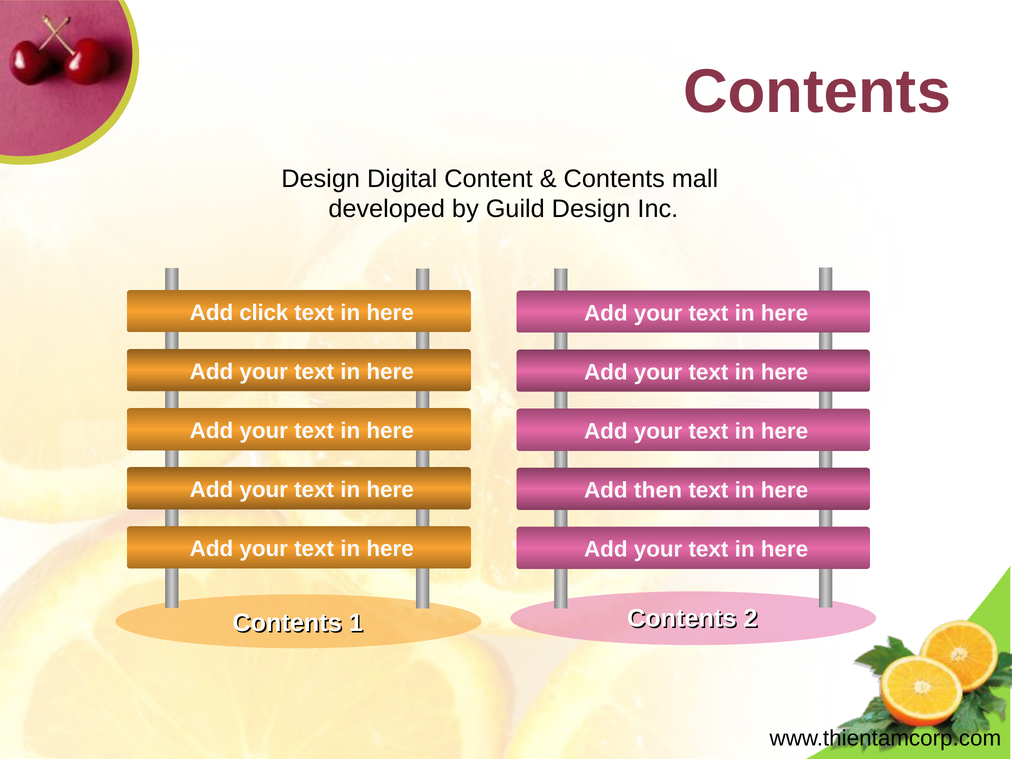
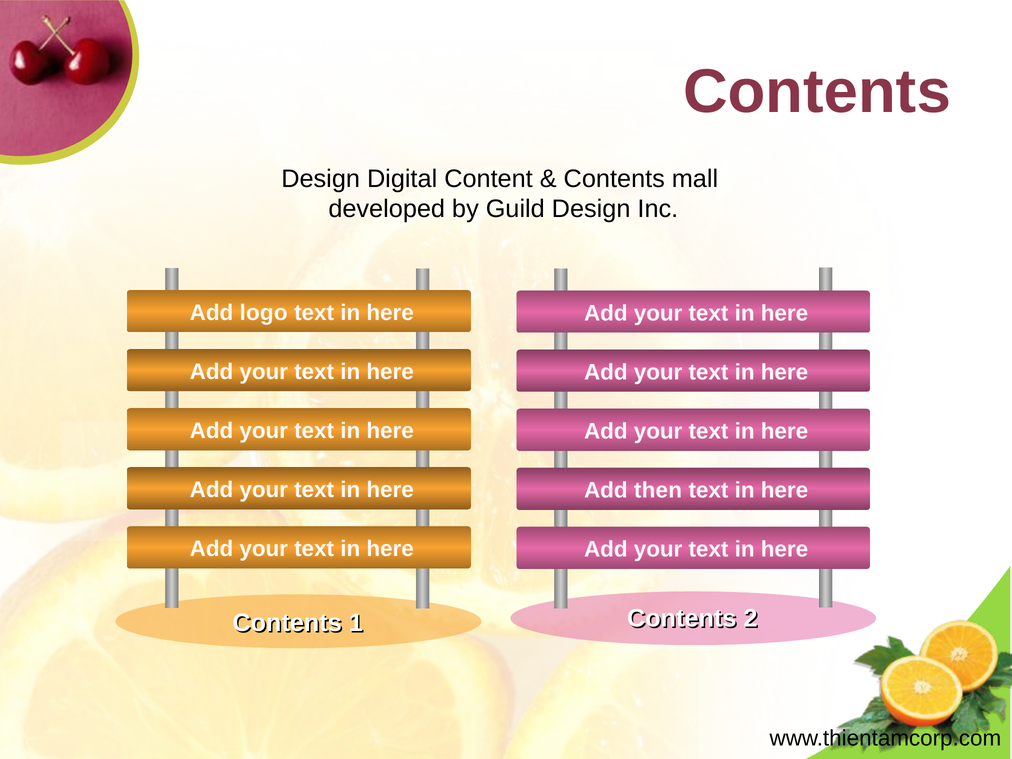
click: click -> logo
